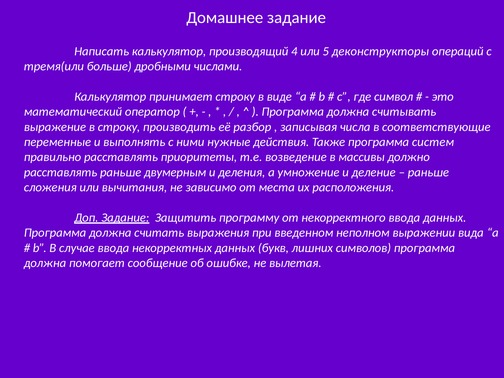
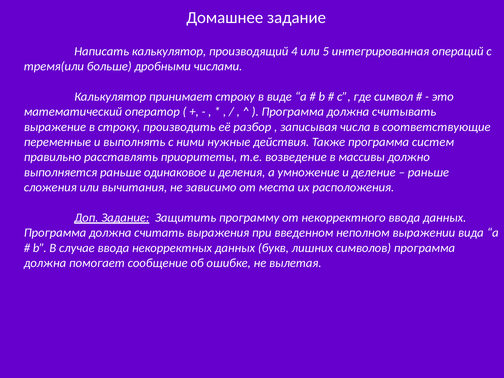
деконструкторы: деконструкторы -> интегрированная
расставлять at (61, 172): расставлять -> выполняется
двумерным: двумерным -> одинаковое
